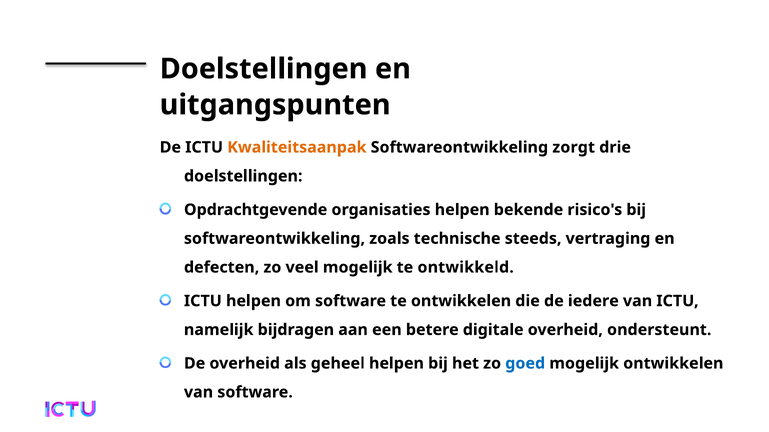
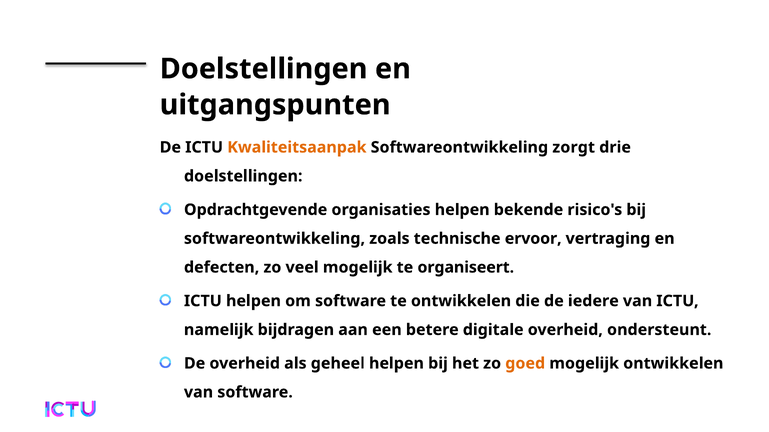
steeds: steeds -> ervoor
ontwikkeld: ontwikkeld -> organiseert
goed colour: blue -> orange
